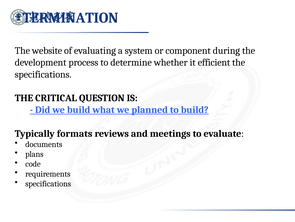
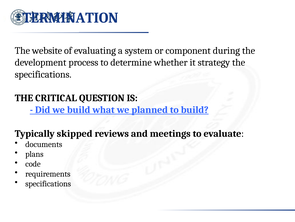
efficient: efficient -> strategy
formats: formats -> skipped
